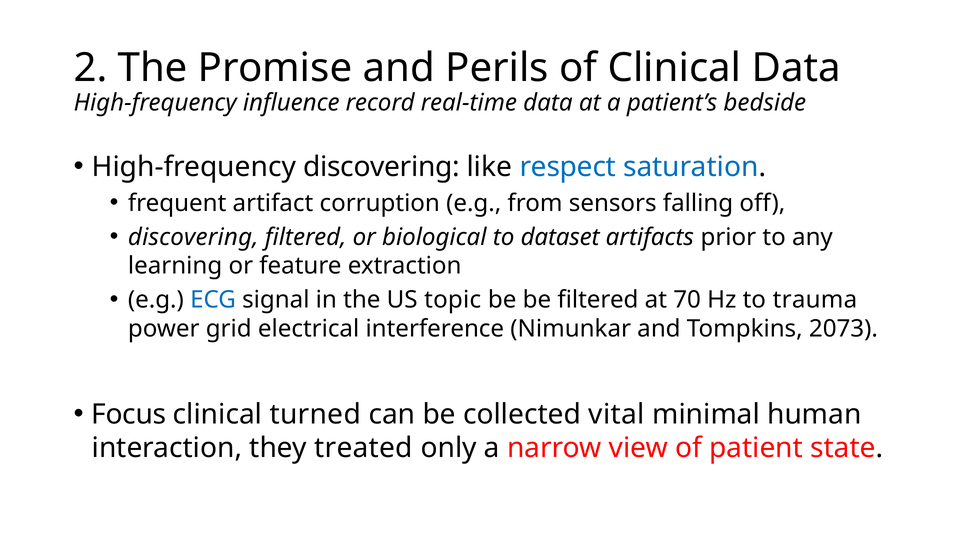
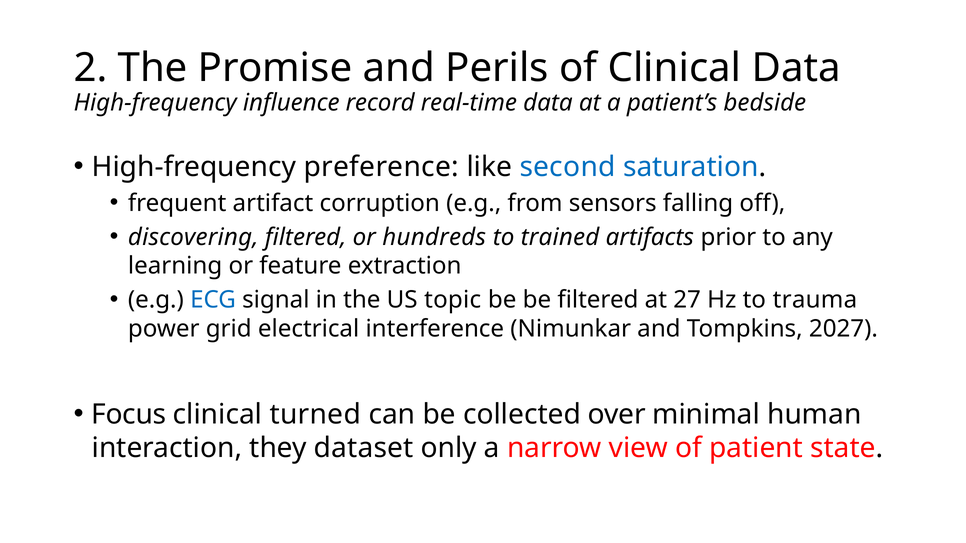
discovering at (382, 167): discovering -> preference
respect: respect -> second
biological: biological -> hundreds
dataset: dataset -> trained
70: 70 -> 27
2073: 2073 -> 2027
vital: vital -> over
treated: treated -> dataset
